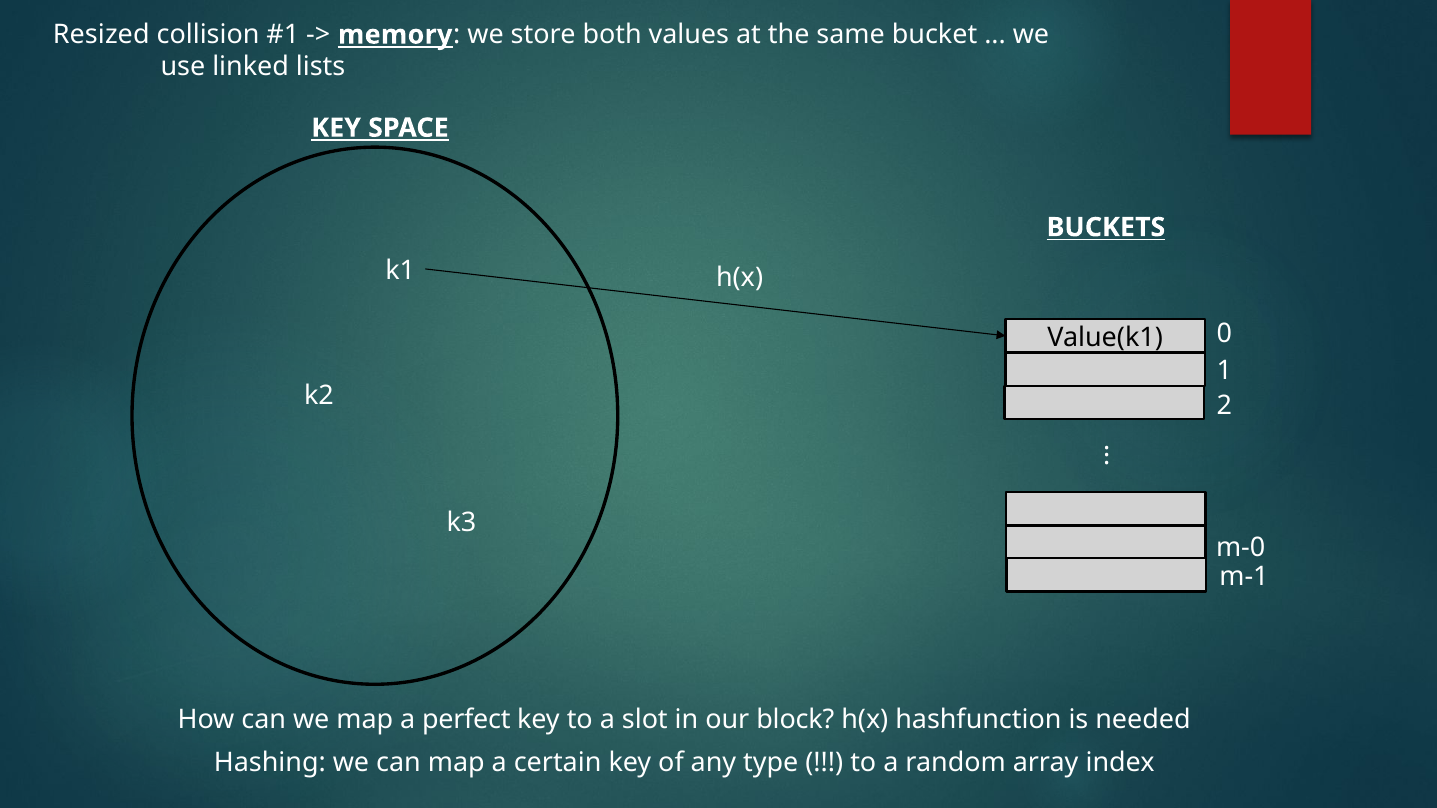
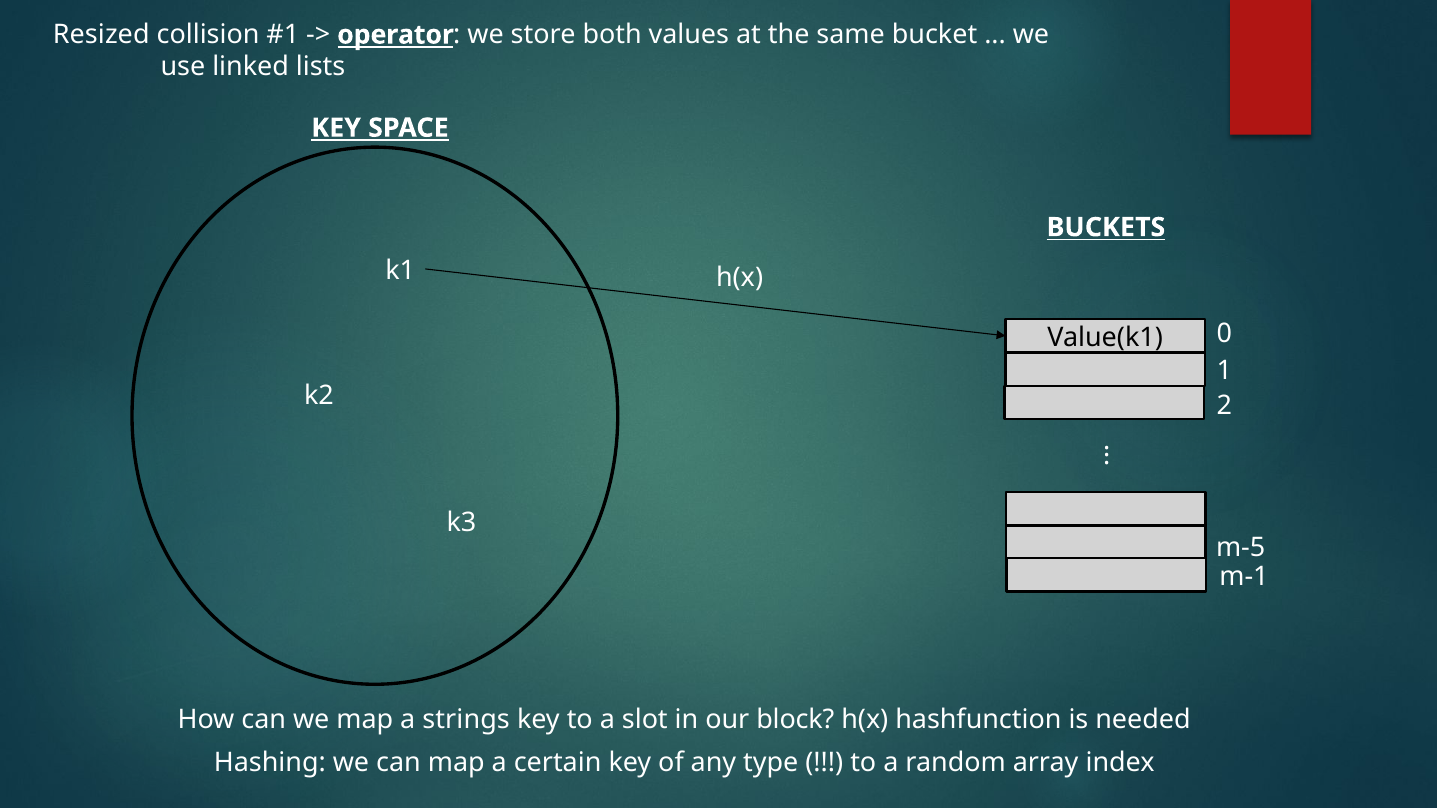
memory: memory -> operator
m-0: m-0 -> m-5
perfect: perfect -> strings
